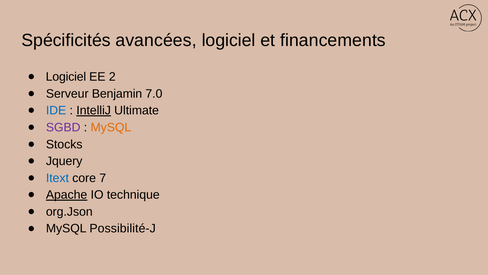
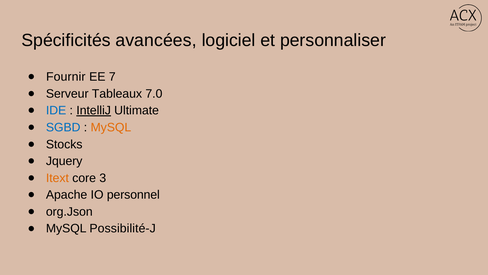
financements: financements -> personnaliser
Logiciel at (66, 77): Logiciel -> Fournir
2: 2 -> 7
Benjamin: Benjamin -> Tableaux
SGBD colour: purple -> blue
Itext colour: blue -> orange
7: 7 -> 3
Apache underline: present -> none
technique: technique -> personnel
